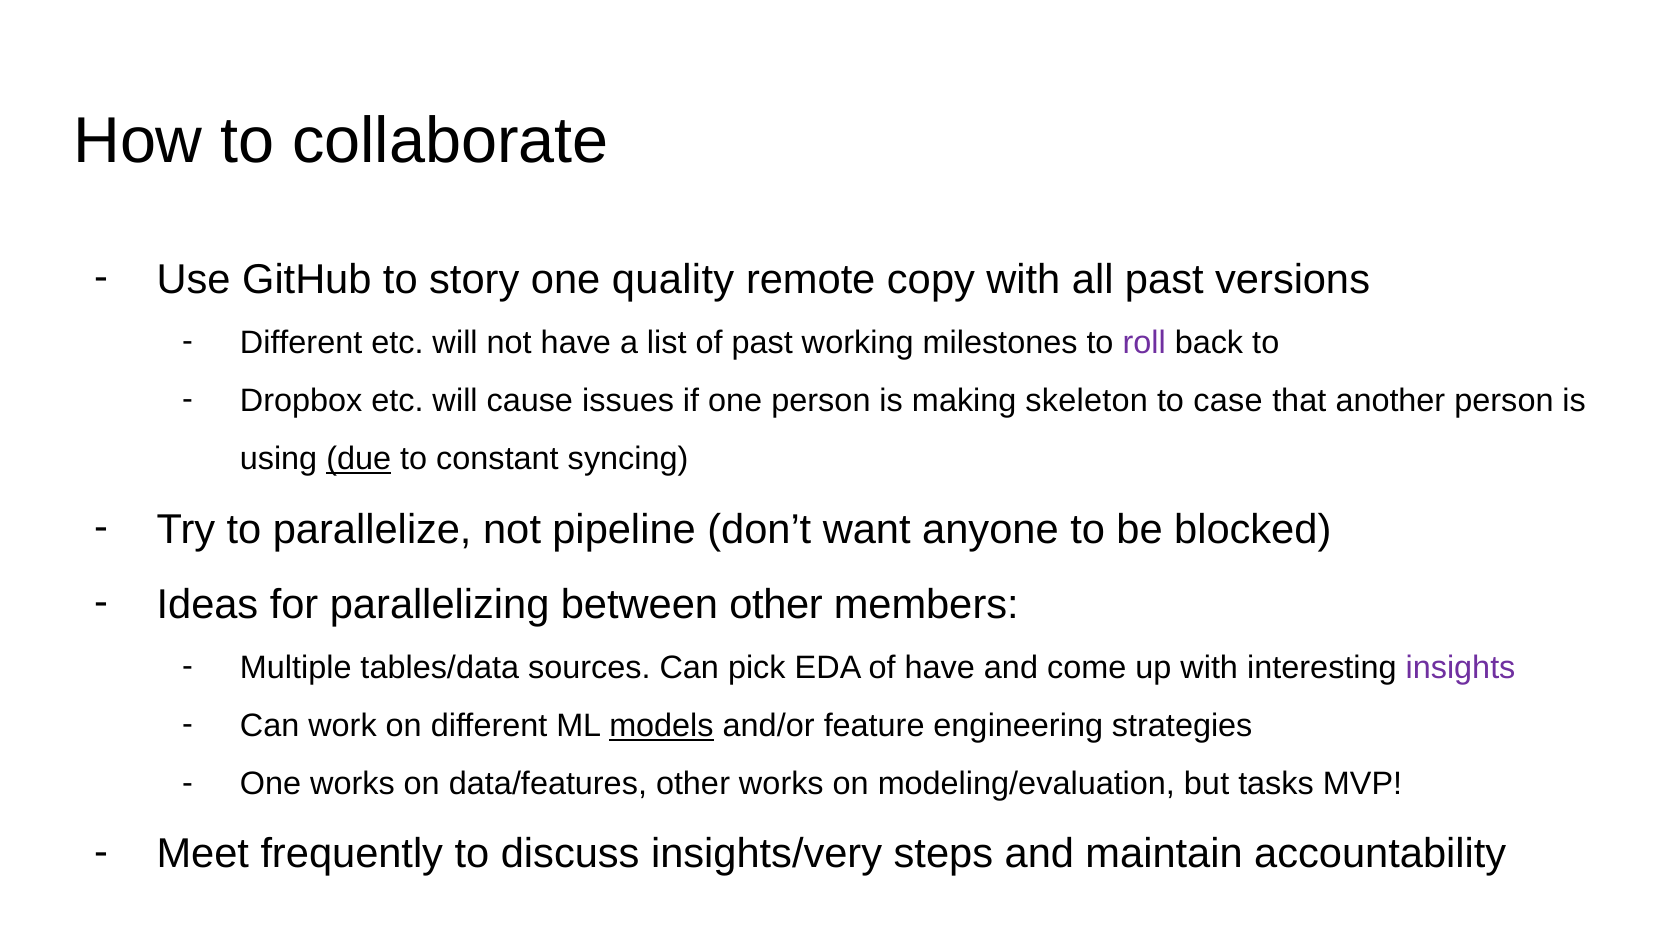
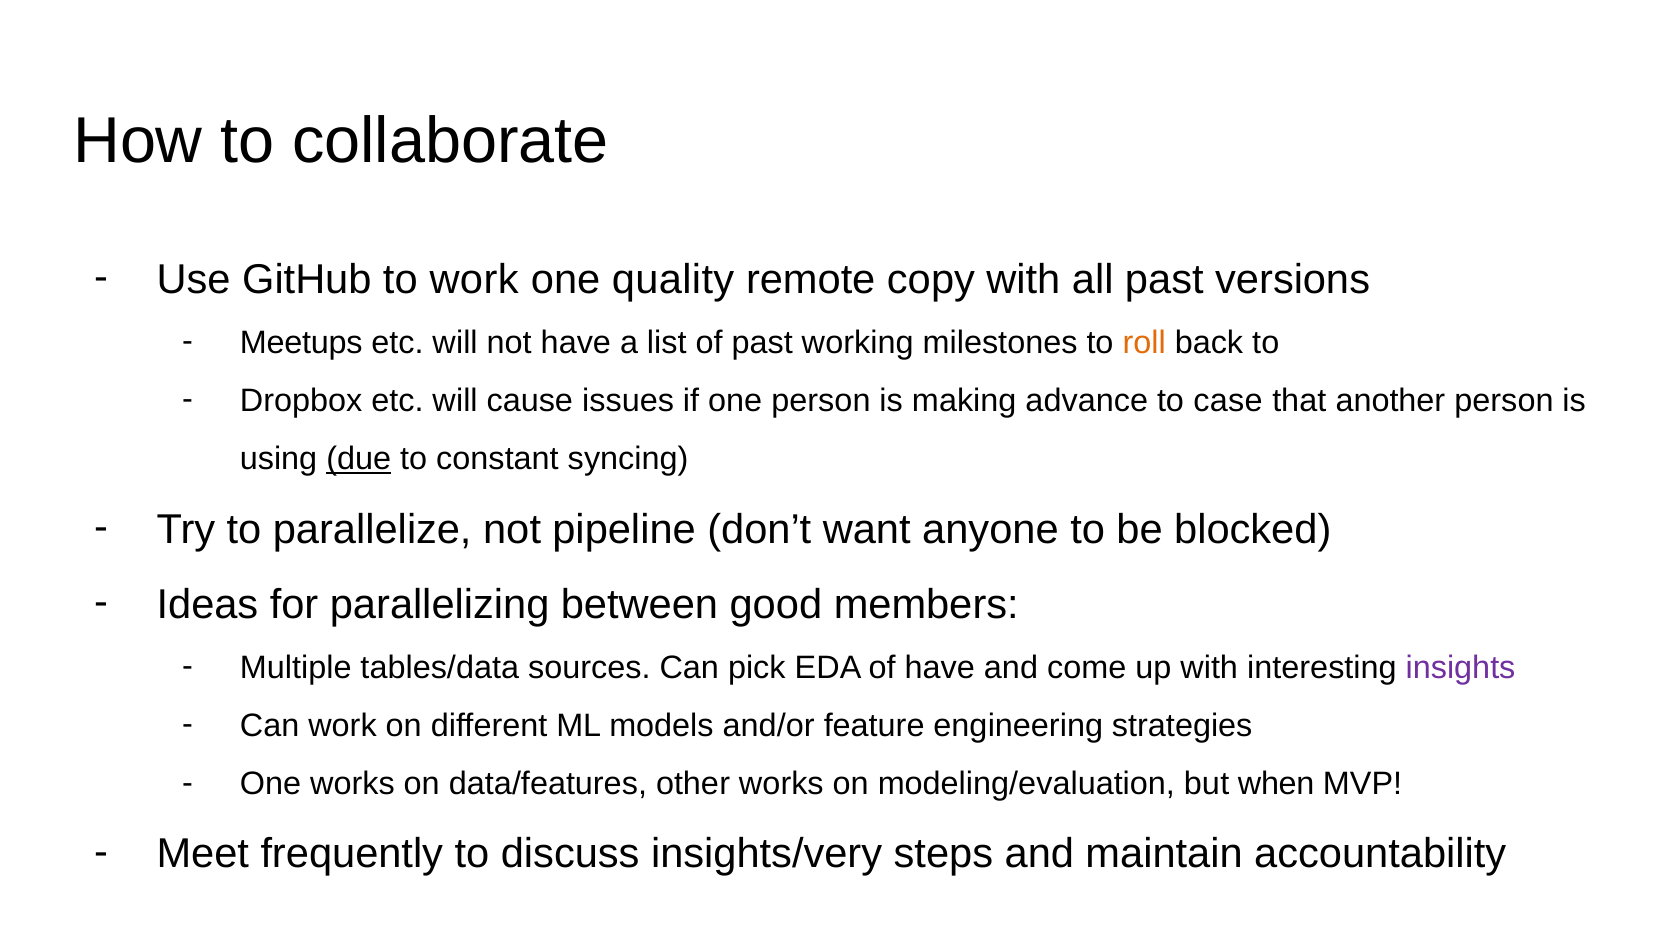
to story: story -> work
Different at (301, 343): Different -> Meetups
roll colour: purple -> orange
skeleton: skeleton -> advance
between other: other -> good
models underline: present -> none
tasks: tasks -> when
